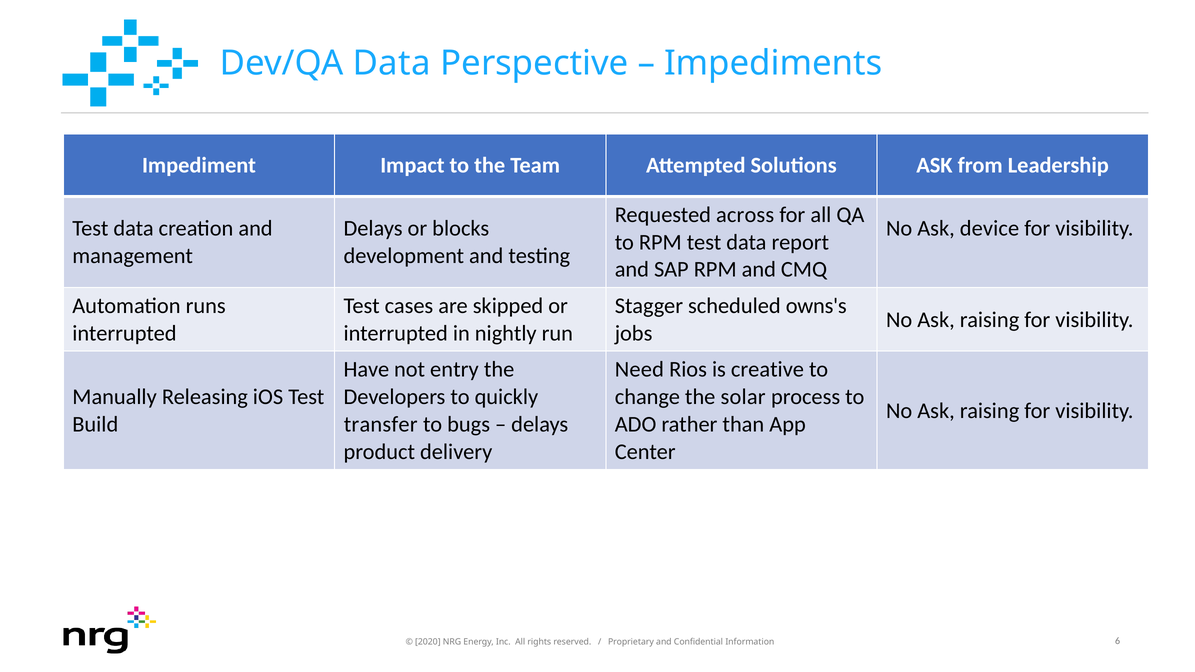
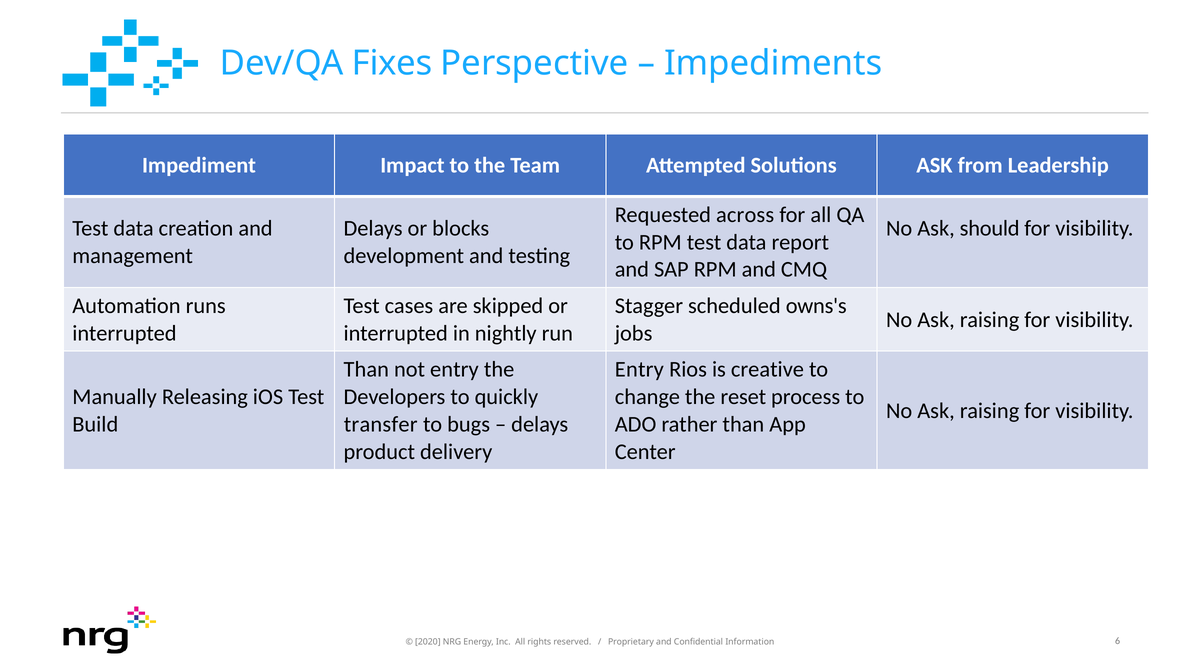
Dev/QA Data: Data -> Fixes
device: device -> should
Have at (366, 370): Have -> Than
Need at (639, 370): Need -> Entry
solar: solar -> reset
